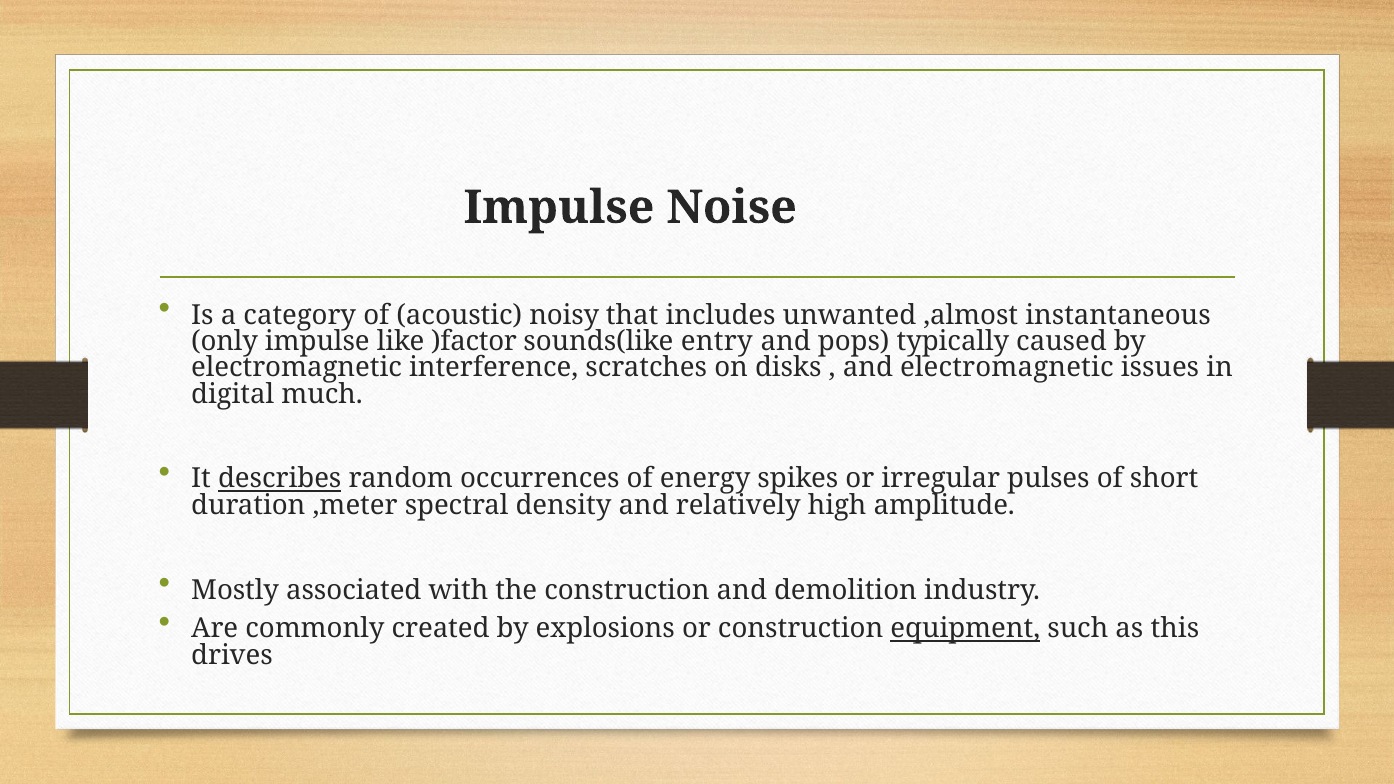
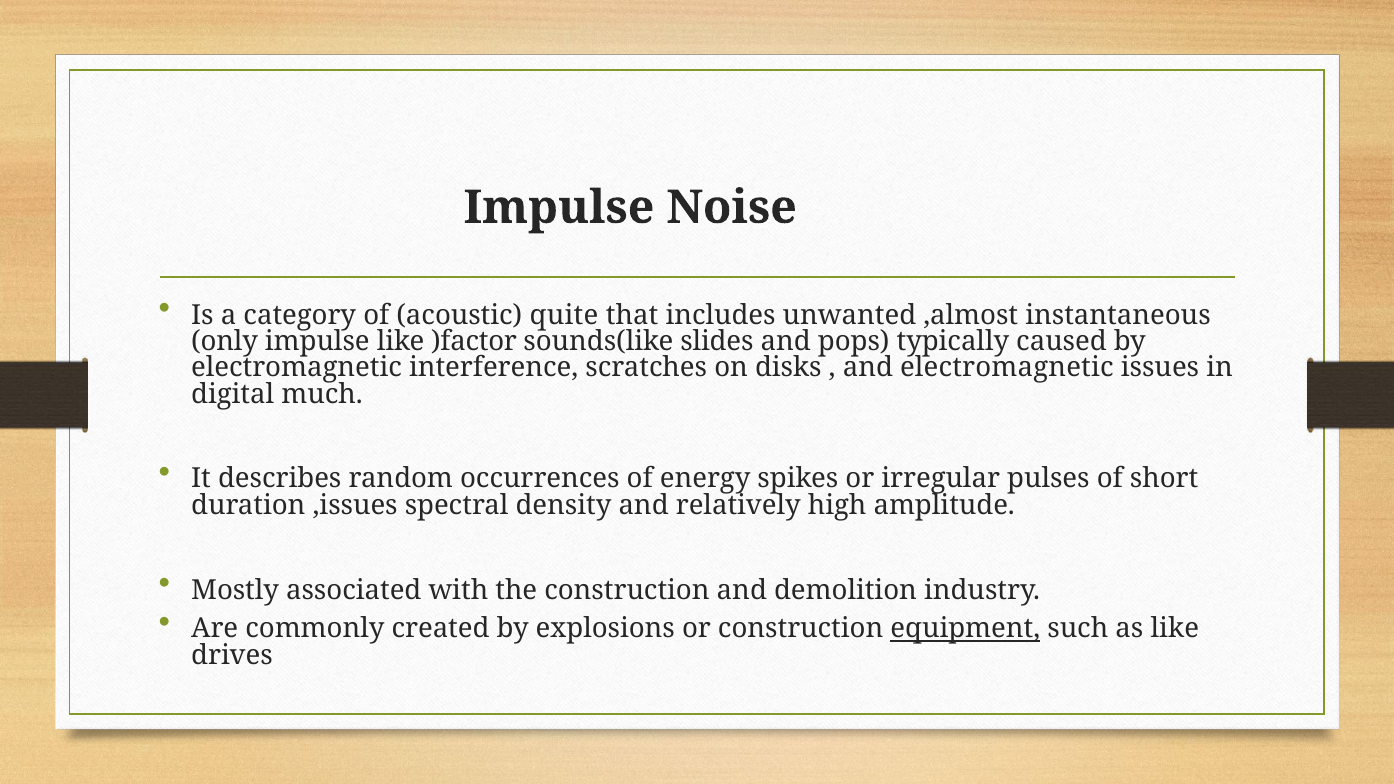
noisy: noisy -> quite
entry: entry -> slides
describes underline: present -> none
,meter: ,meter -> ,issues
as this: this -> like
